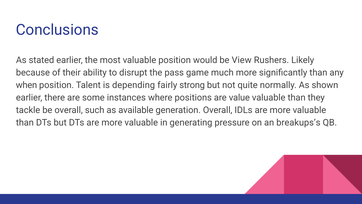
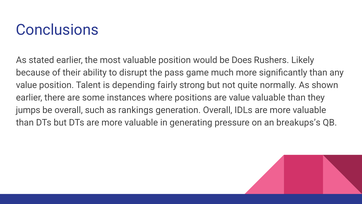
View: View -> Does
when at (26, 85): when -> value
tackle: tackle -> jumps
available: available -> rankings
